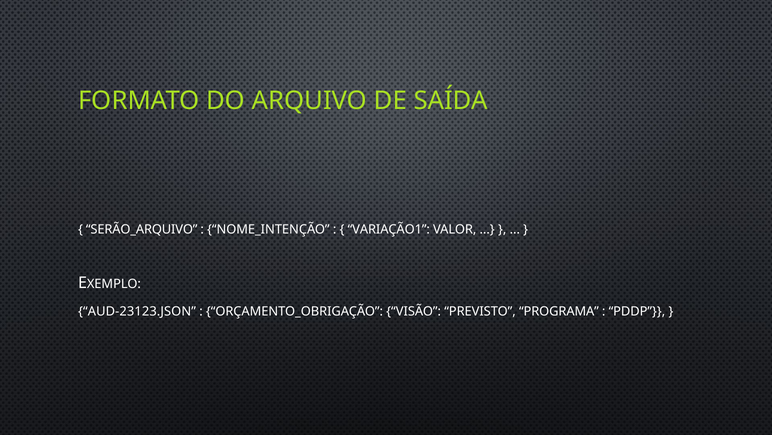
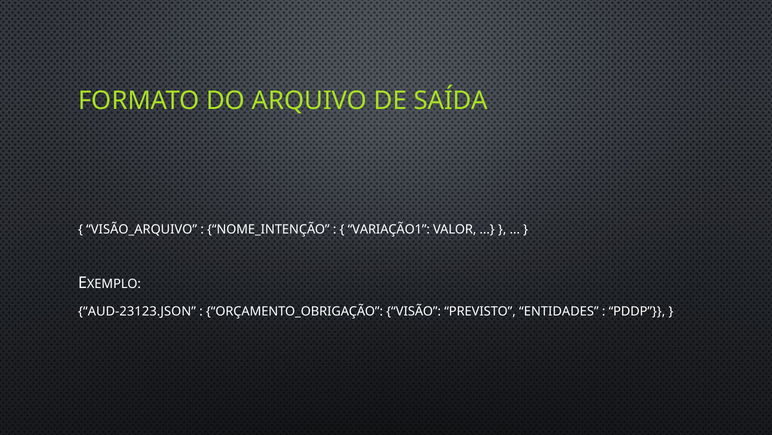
SERÃO_ARQUIVO: SERÃO_ARQUIVO -> VISÃO_ARQUIVO
PROGRAMA: PROGRAMA -> ENTIDADES
